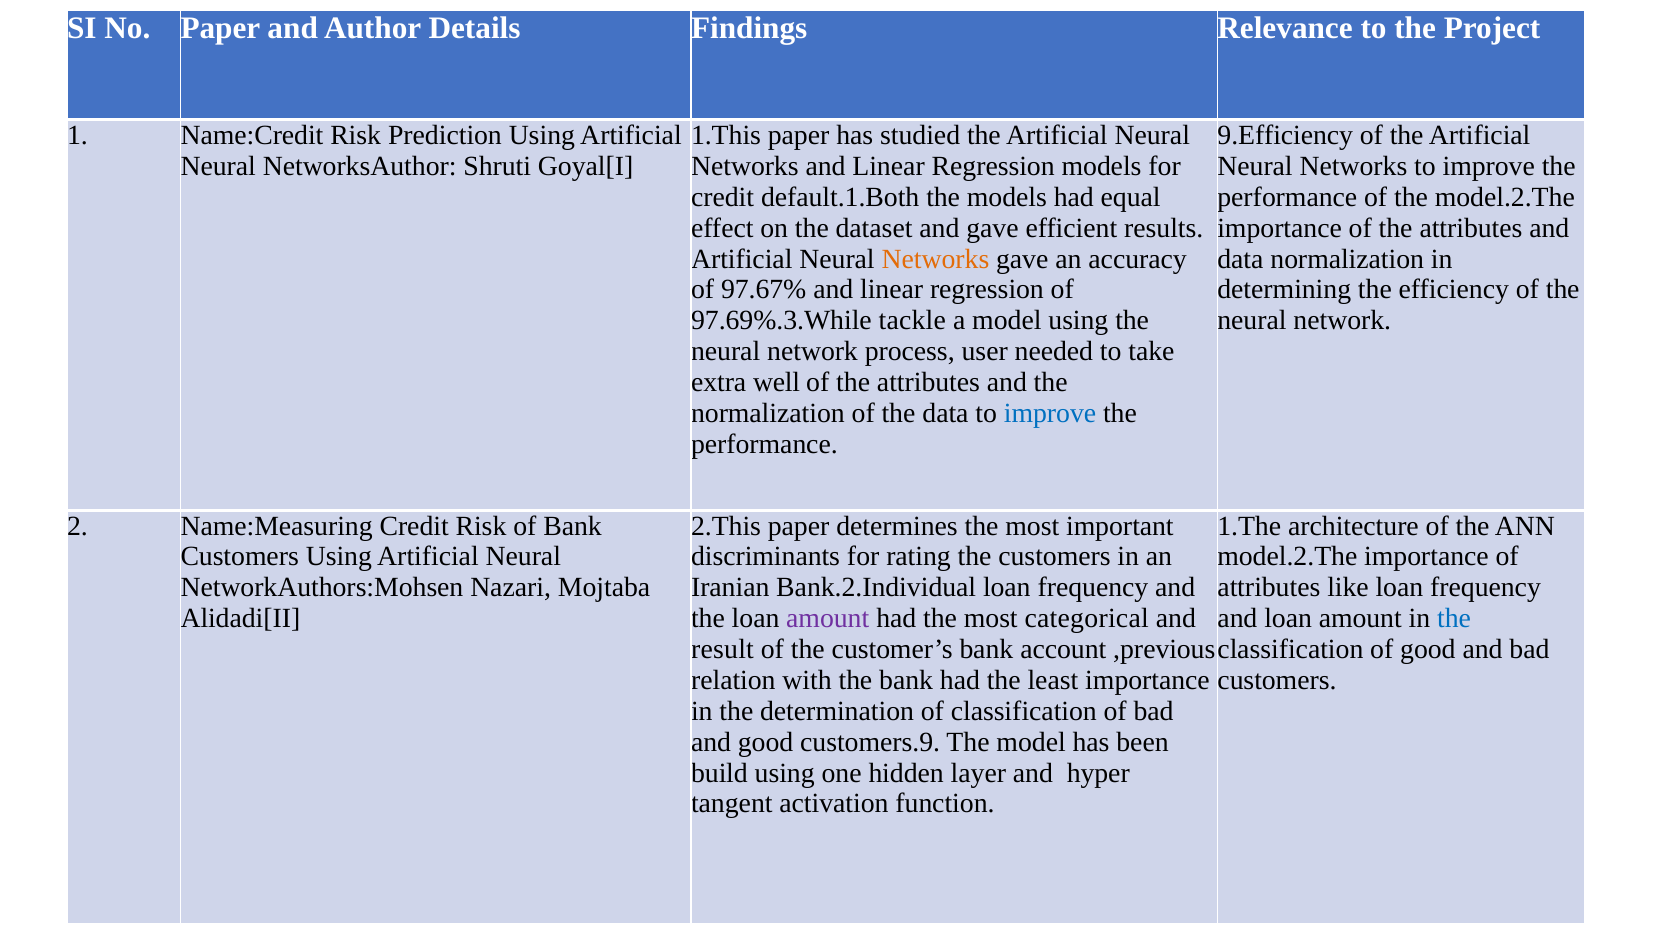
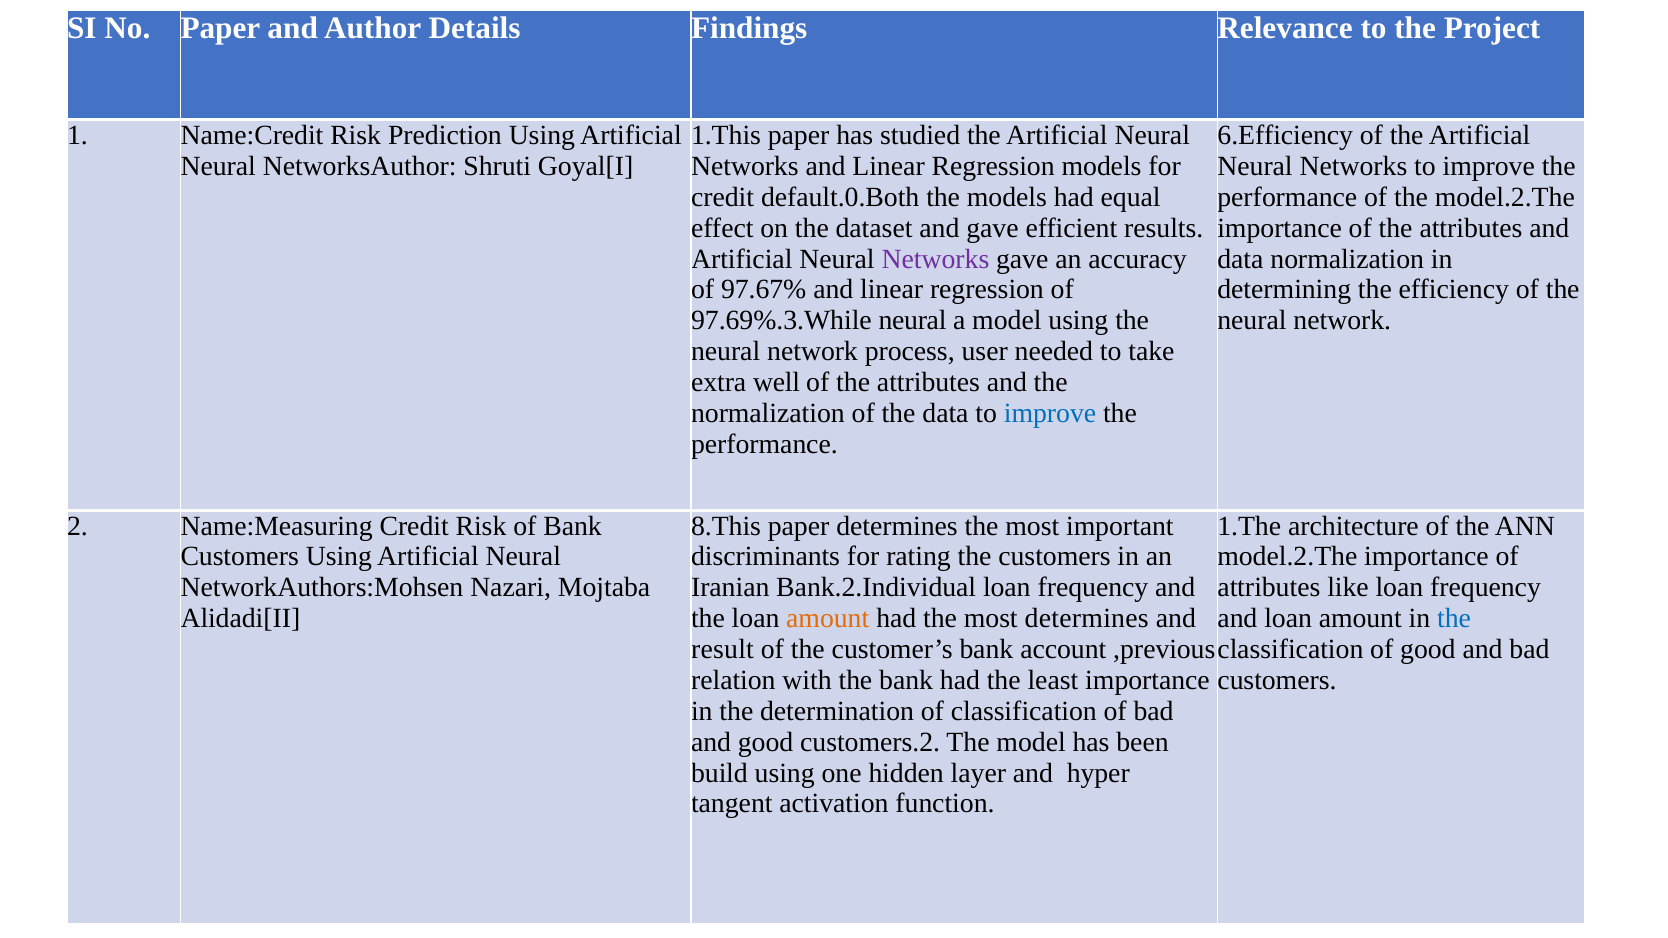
9.Efficiency: 9.Efficiency -> 6.Efficiency
default.1.Both: default.1.Both -> default.0.Both
Networks at (935, 259) colour: orange -> purple
97.69%.3.While tackle: tackle -> neural
2.This: 2.This -> 8.This
amount at (828, 619) colour: purple -> orange
most categorical: categorical -> determines
customers.9: customers.9 -> customers.2
